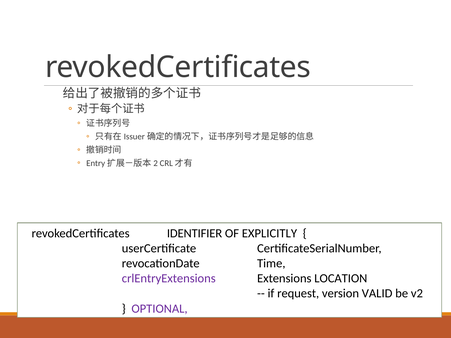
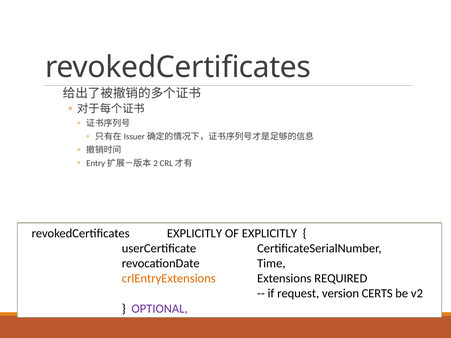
revokedCertificates IDENTIFIER: IDENTIFIER -> EXPLICITLY
crlEntryExtensions colour: purple -> orange
LOCATION: LOCATION -> REQUIRED
VALID: VALID -> CERTS
